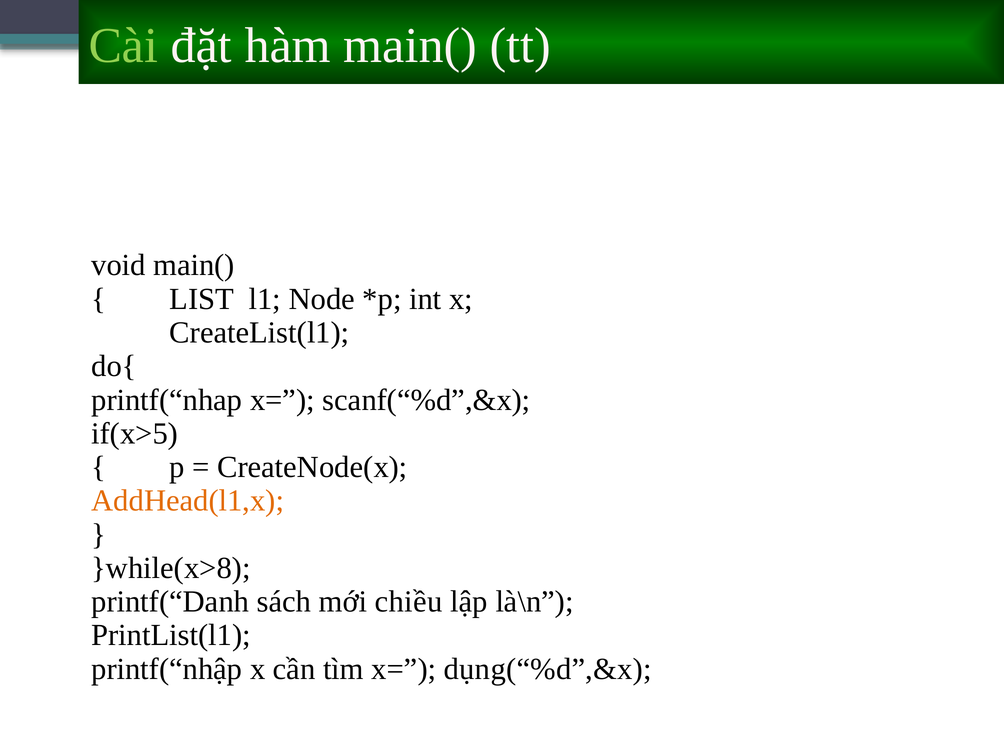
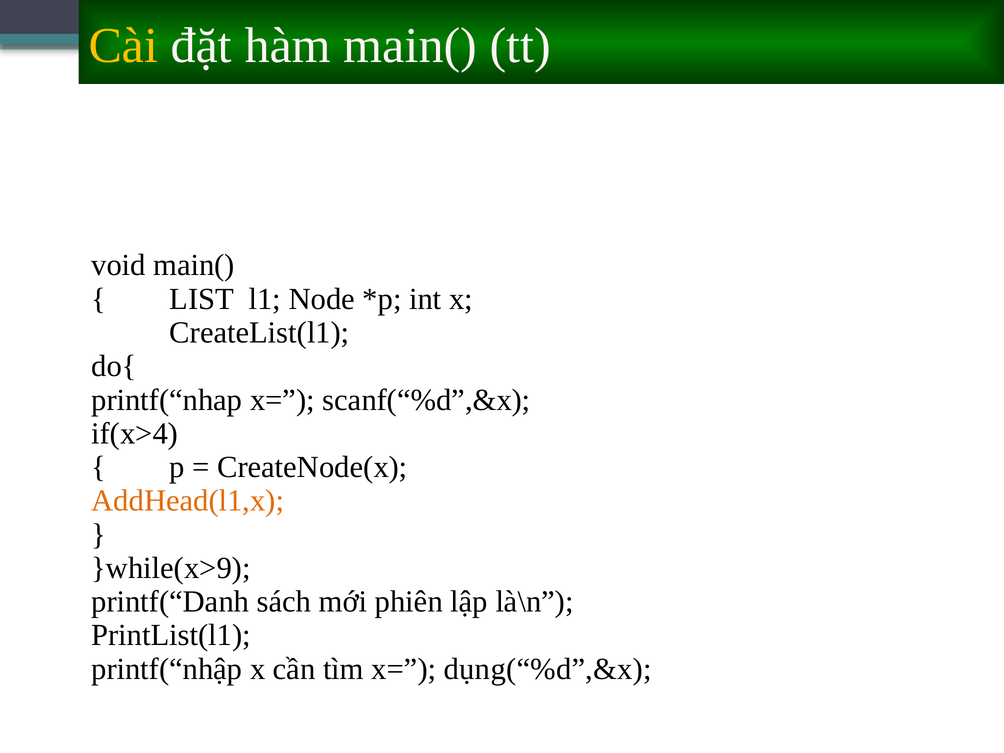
Cài colour: light green -> yellow
if(x>5: if(x>5 -> if(x>4
}while(x>8: }while(x>8 -> }while(x>9
chiều: chiều -> phiên
